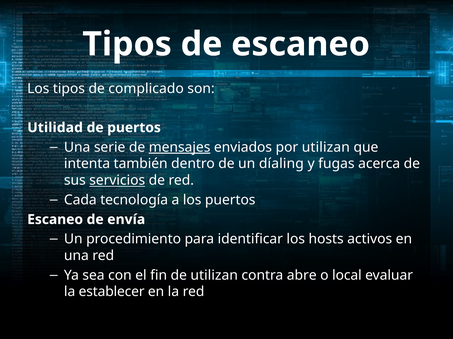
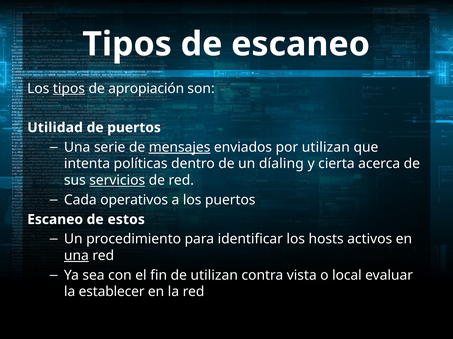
tipos at (69, 89) underline: none -> present
complicado: complicado -> apropiación
también: también -> políticas
fugas: fugas -> cierta
tecnología: tecnología -> operativos
envía: envía -> estos
una at (76, 256) underline: none -> present
abre: abre -> vista
